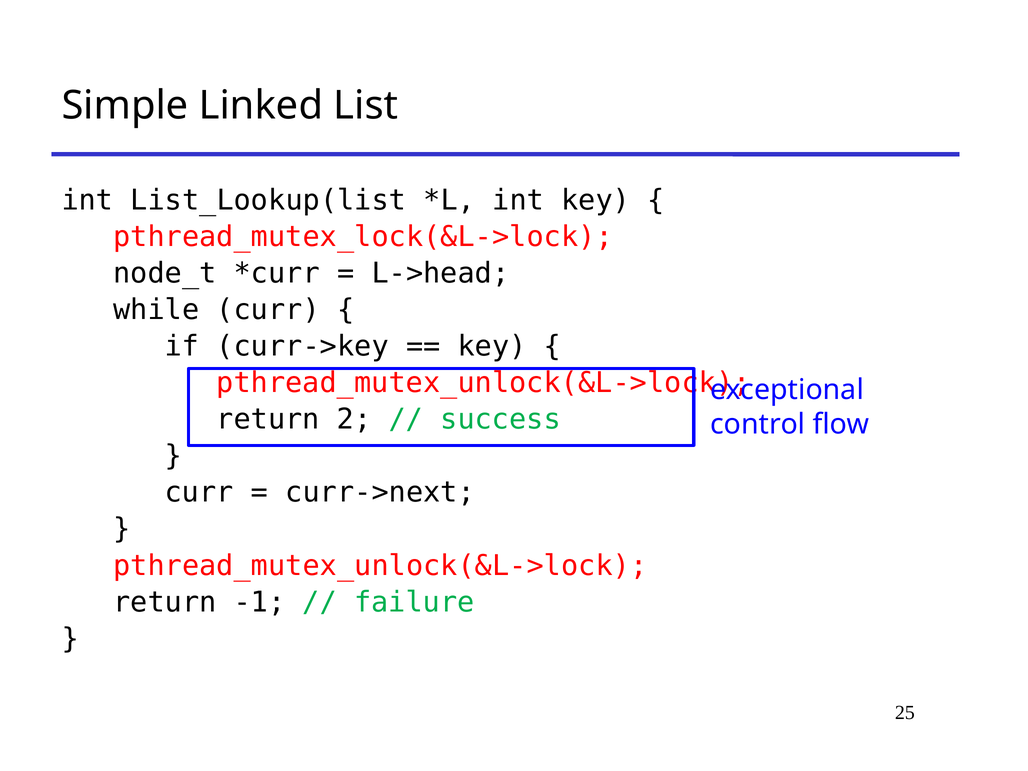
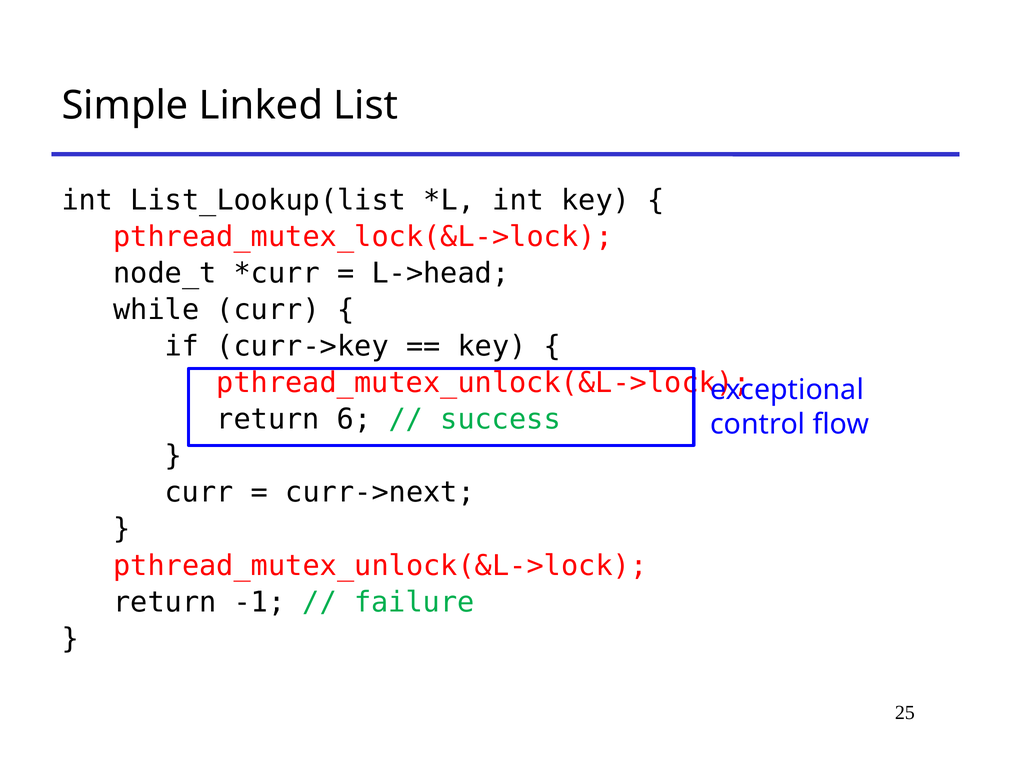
2: 2 -> 6
